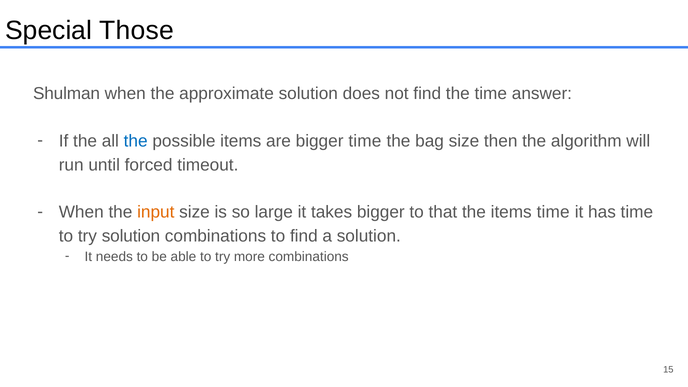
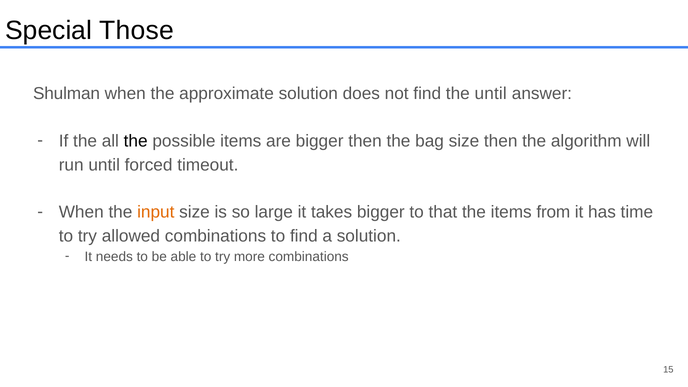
the time: time -> until
the at (136, 141) colour: blue -> black
bigger time: time -> then
items time: time -> from
try solution: solution -> allowed
